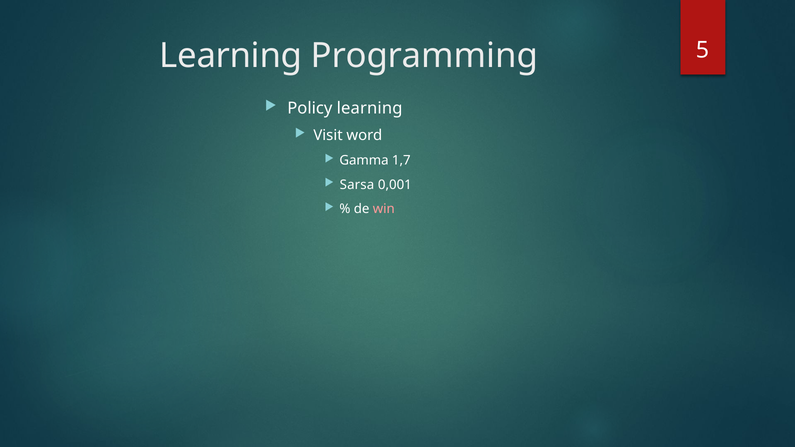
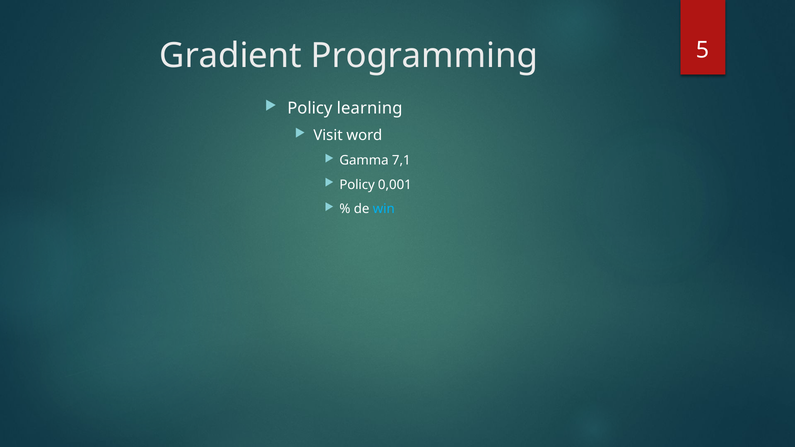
Learning at (231, 56): Learning -> Gradient
1,7: 1,7 -> 7,1
Sarsa at (357, 185): Sarsa -> Policy
win colour: pink -> light blue
